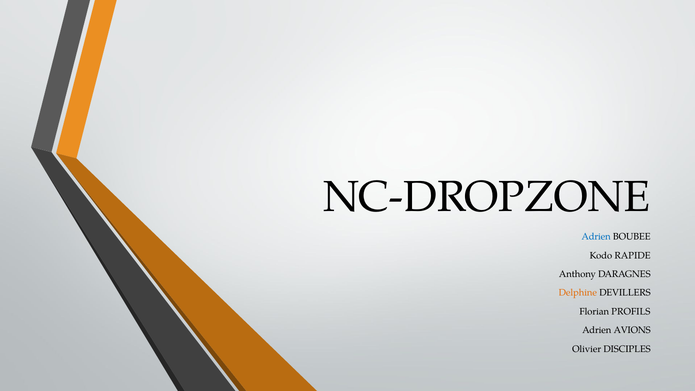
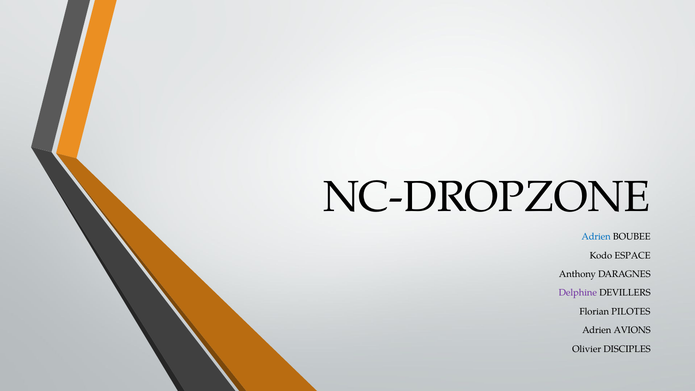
RAPIDE: RAPIDE -> ESPACE
Delphine colour: orange -> purple
PROFILS: PROFILS -> PILOTES
